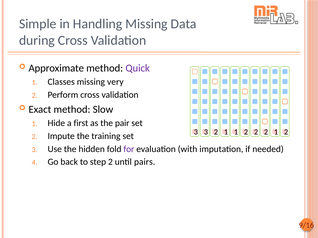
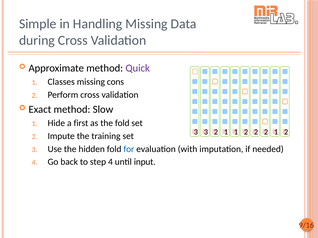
very: very -> cons
the pair: pair -> fold
for colour: purple -> blue
step 2: 2 -> 4
pairs: pairs -> input
